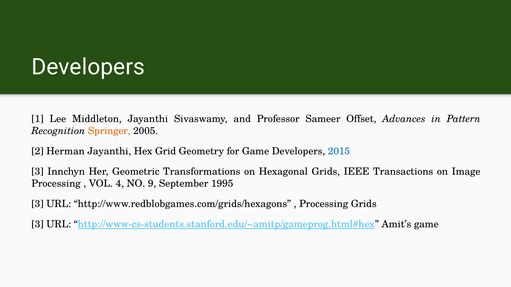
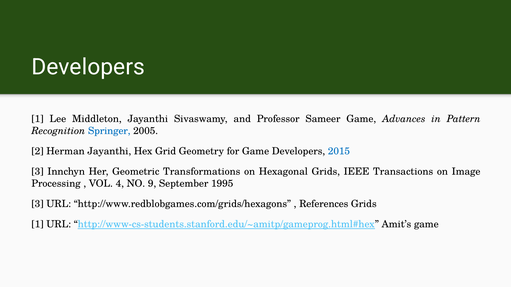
Sameer Offset: Offset -> Game
Springer colour: orange -> blue
Processing at (324, 204): Processing -> References
3 at (38, 225): 3 -> 1
